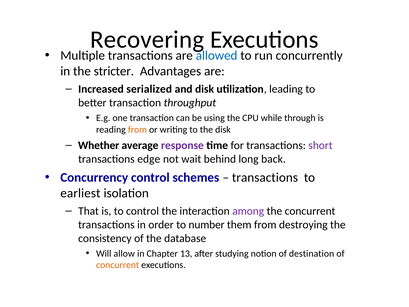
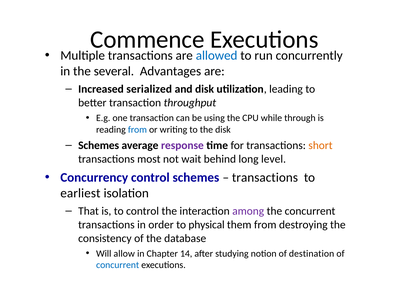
Recovering: Recovering -> Commence
stricter: stricter -> several
from at (137, 129) colour: orange -> blue
Whether at (99, 145): Whether -> Schemes
short colour: purple -> orange
edge: edge -> most
back: back -> level
number: number -> physical
13: 13 -> 14
concurrent at (118, 265) colour: orange -> blue
